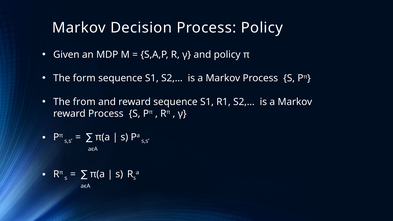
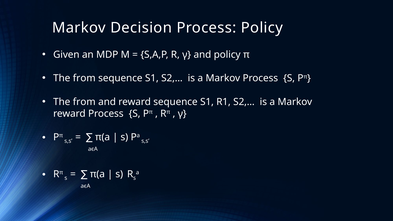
form at (84, 78): form -> from
